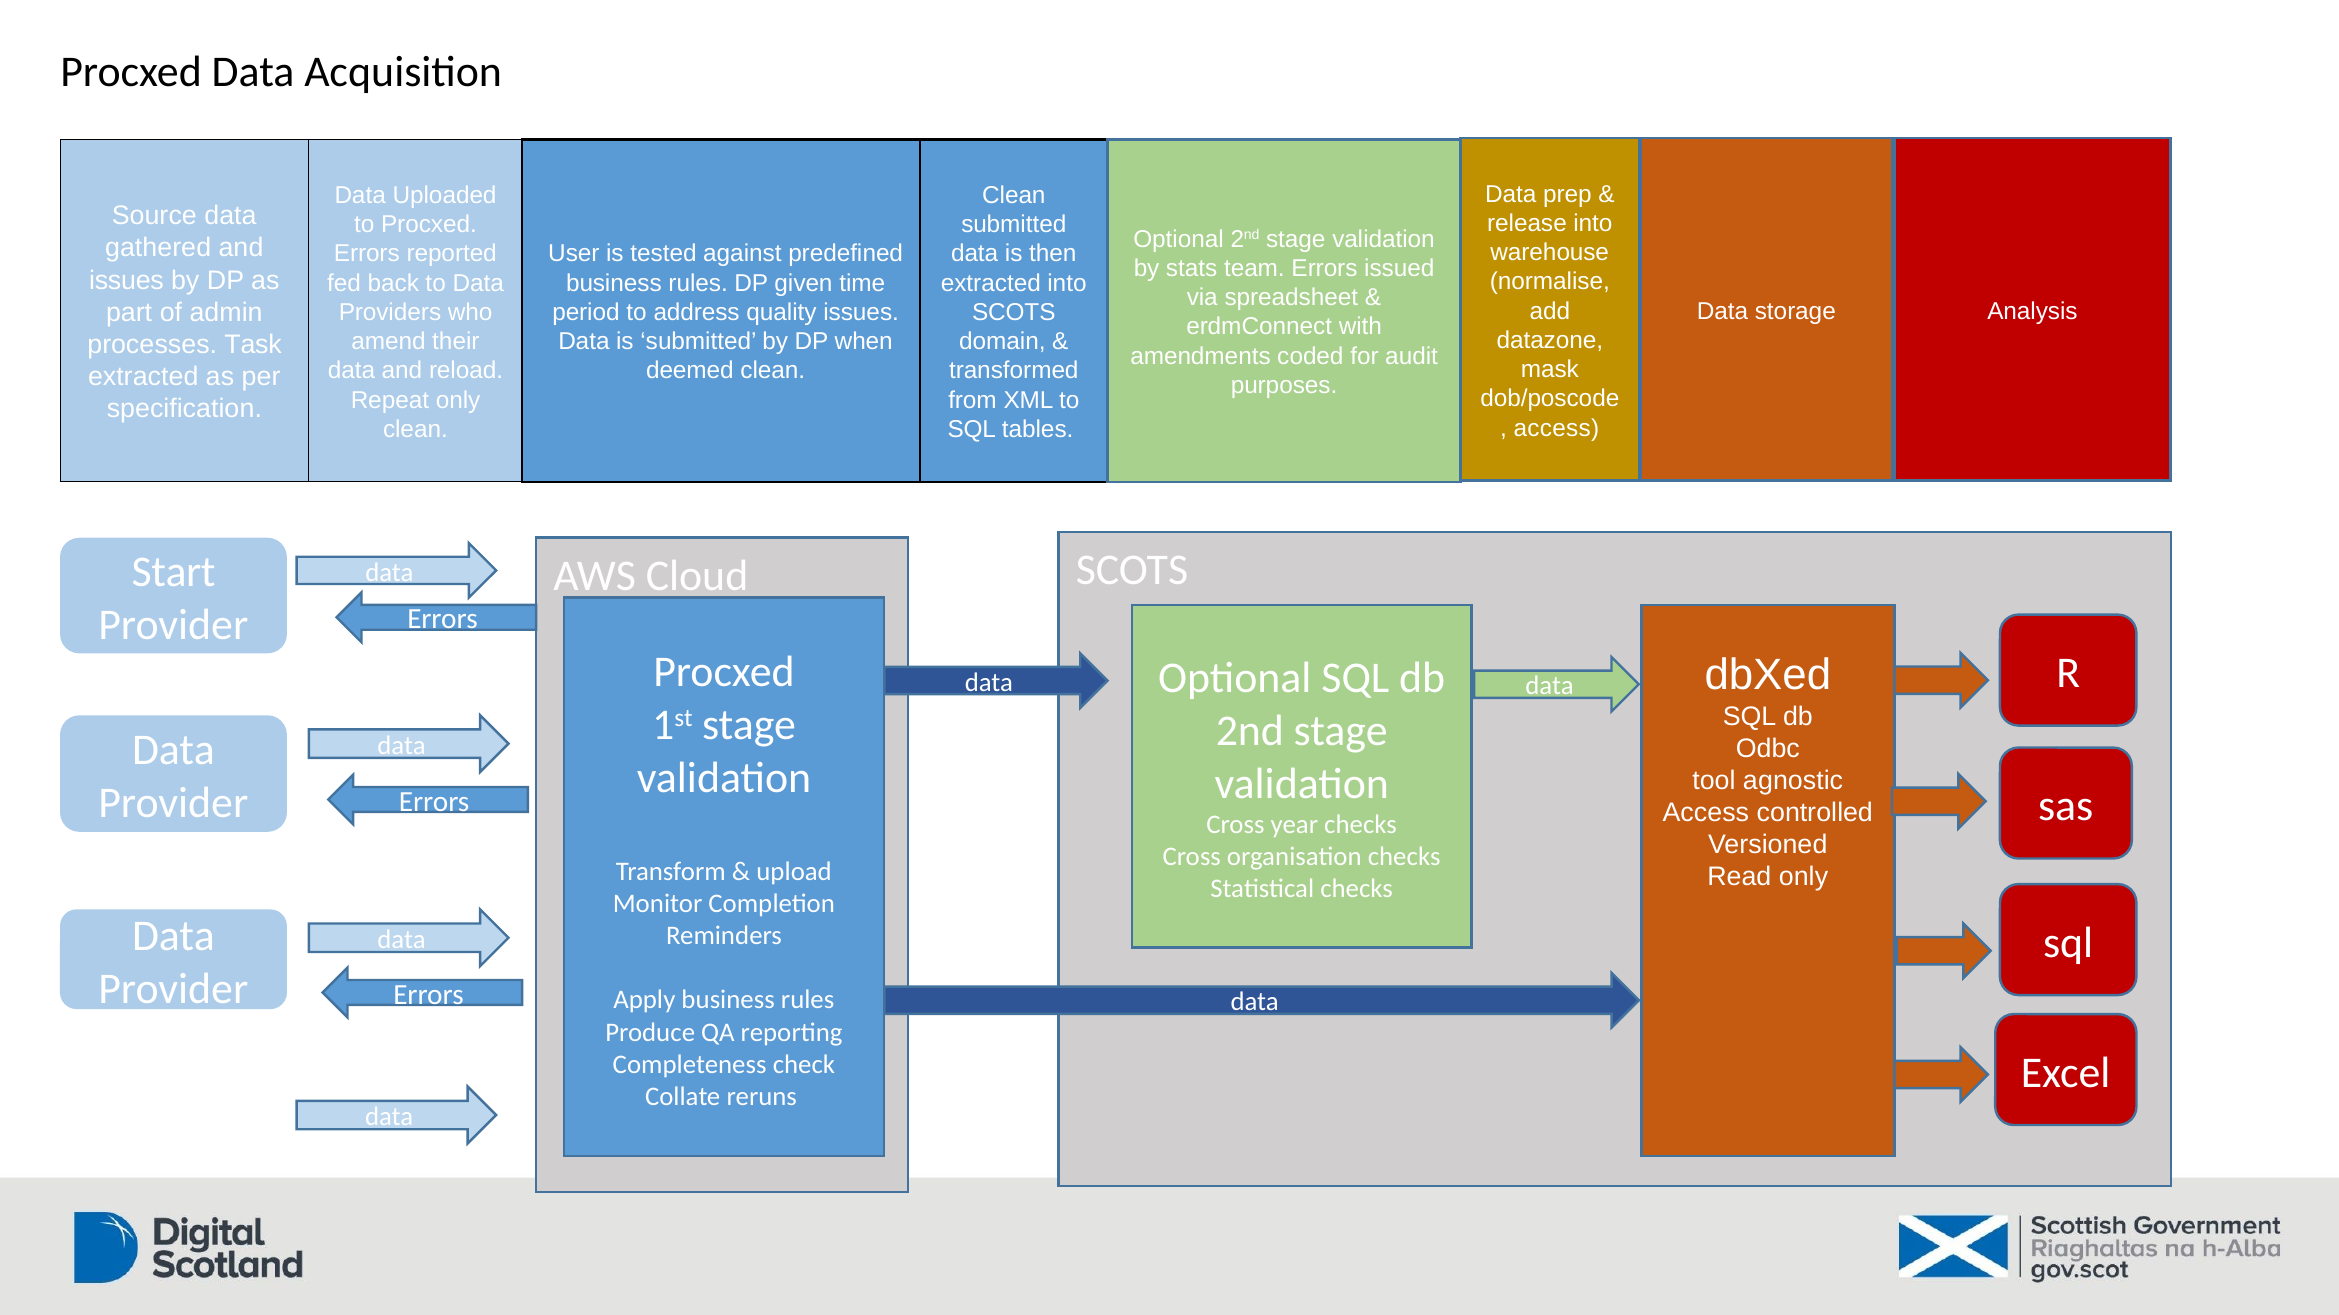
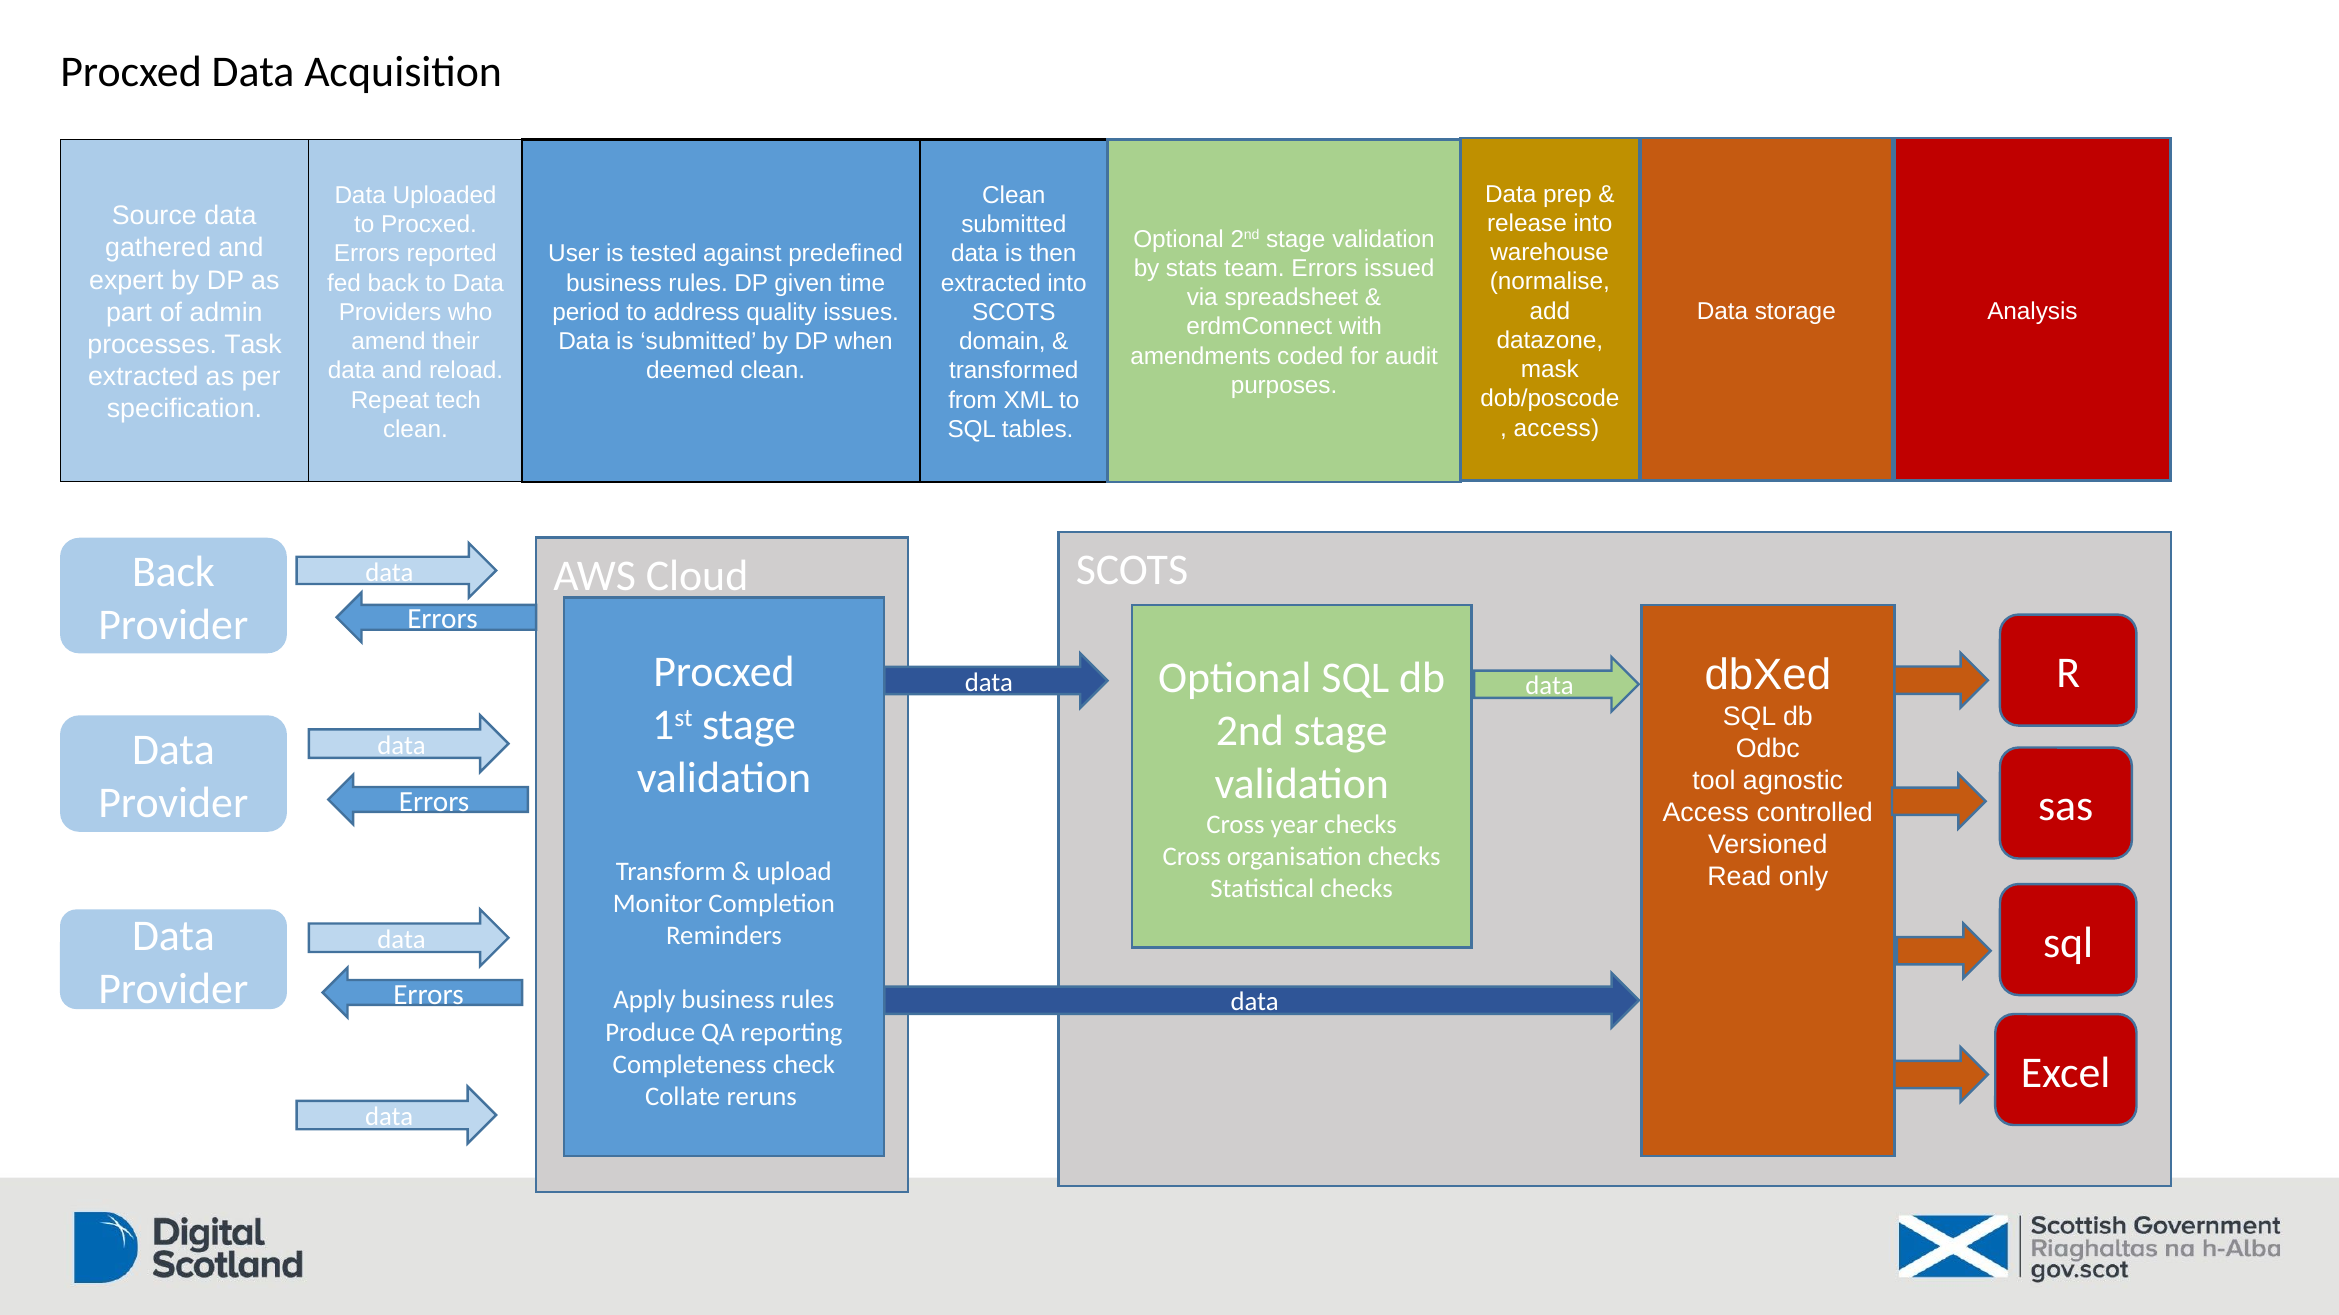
issues at (126, 280): issues -> expert
Repeat only: only -> tech
Start at (174, 573): Start -> Back
